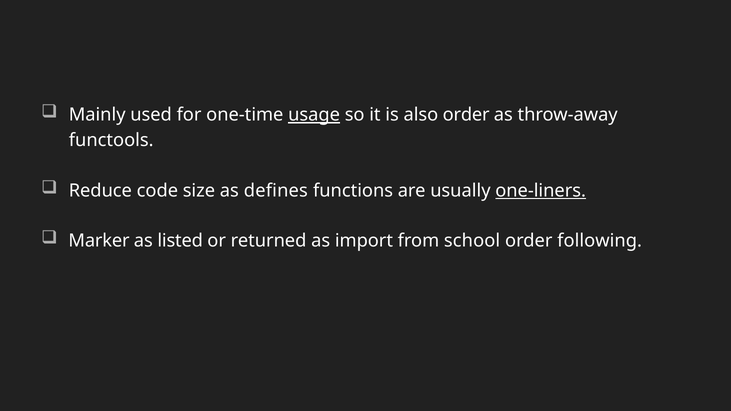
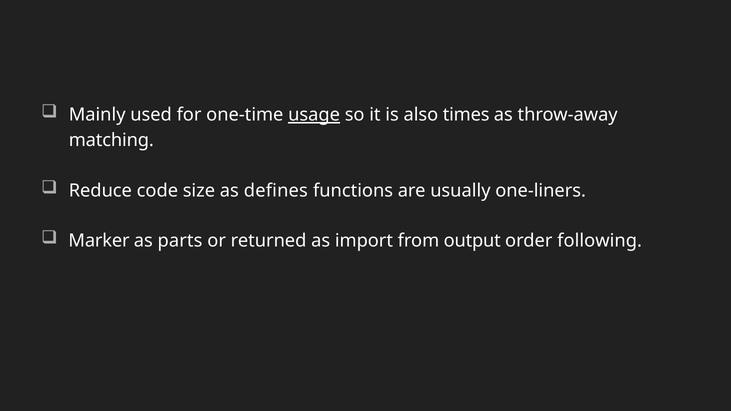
also order: order -> times
functools: functools -> matching
one-liners underline: present -> none
listed: listed -> parts
school: school -> output
